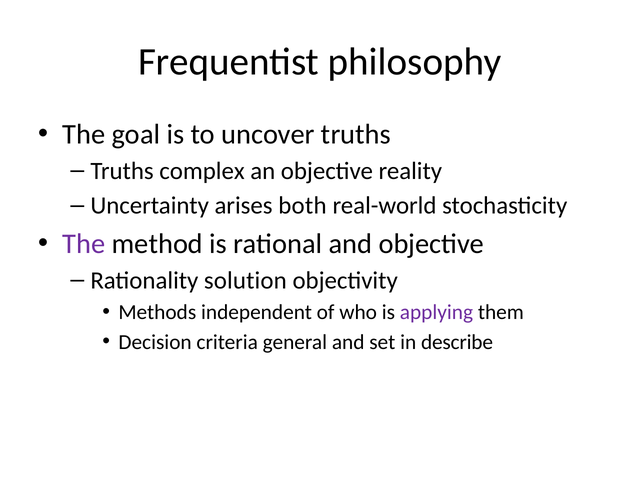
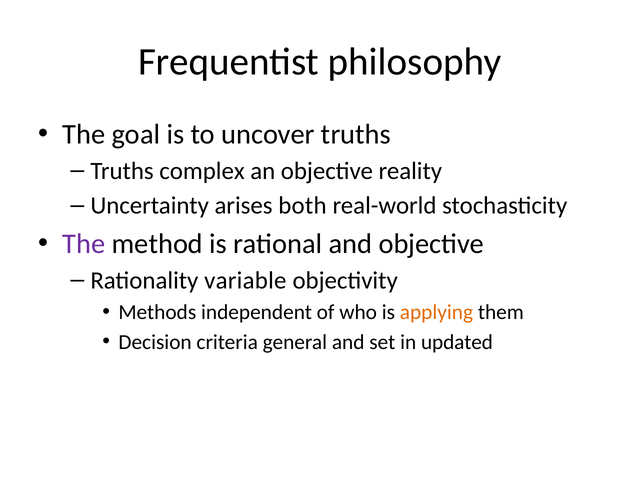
solution: solution -> variable
applying colour: purple -> orange
describe: describe -> updated
